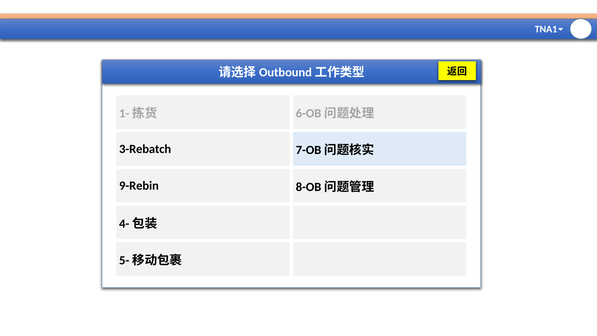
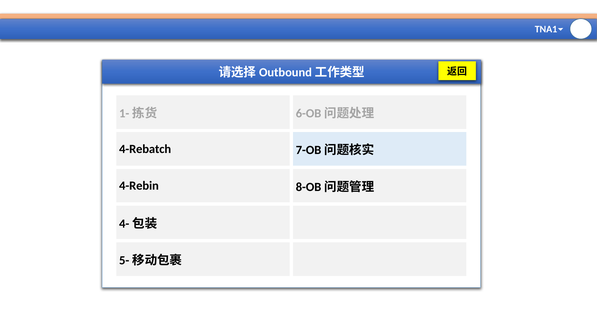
3-Rebatch: 3-Rebatch -> 4-Rebatch
9-Rebin: 9-Rebin -> 4-Rebin
